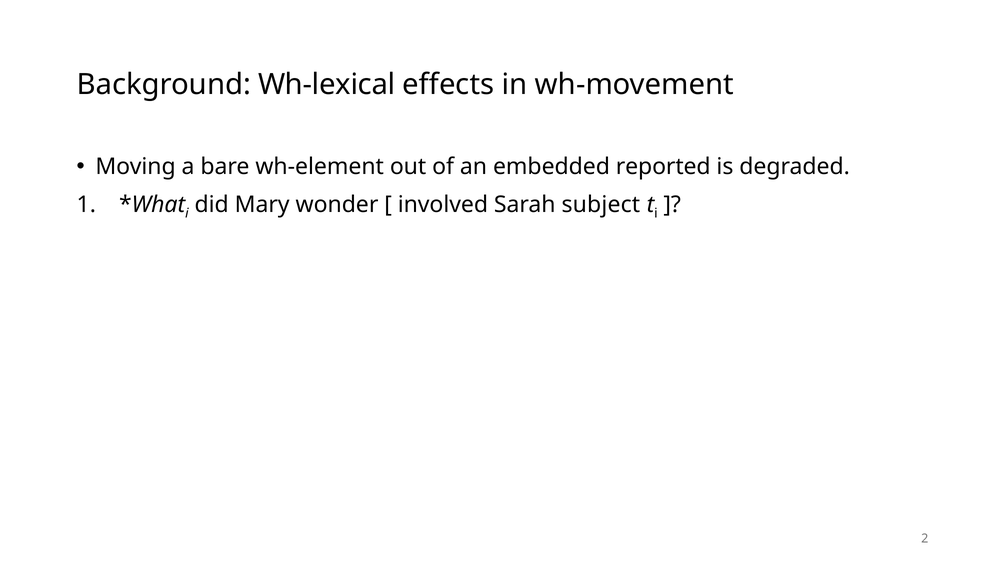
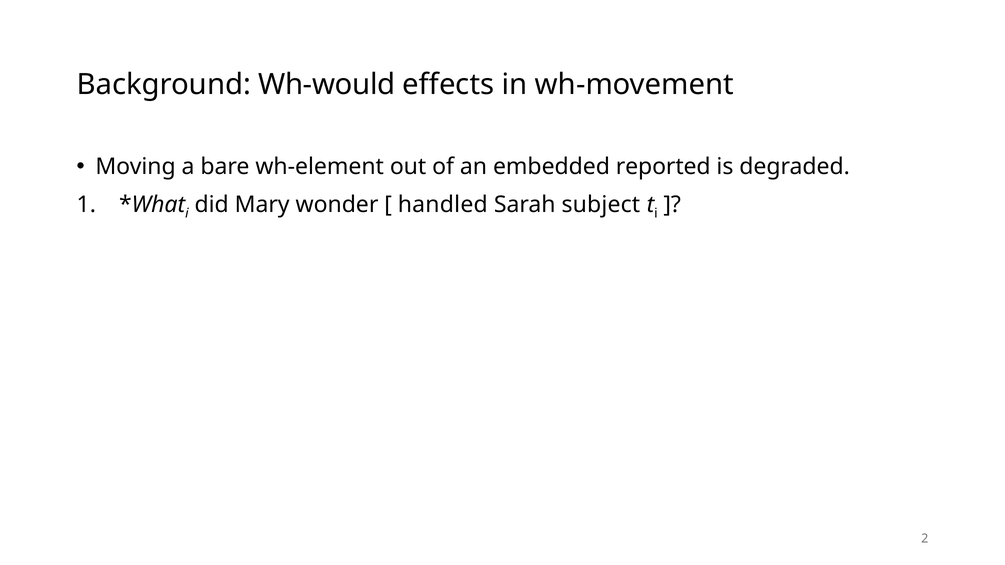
Wh-lexical: Wh-lexical -> Wh-would
involved: involved -> handled
